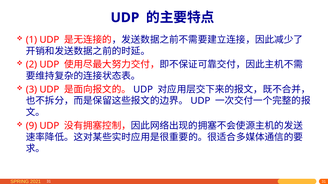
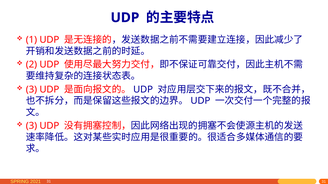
9 at (31, 126): 9 -> 3
